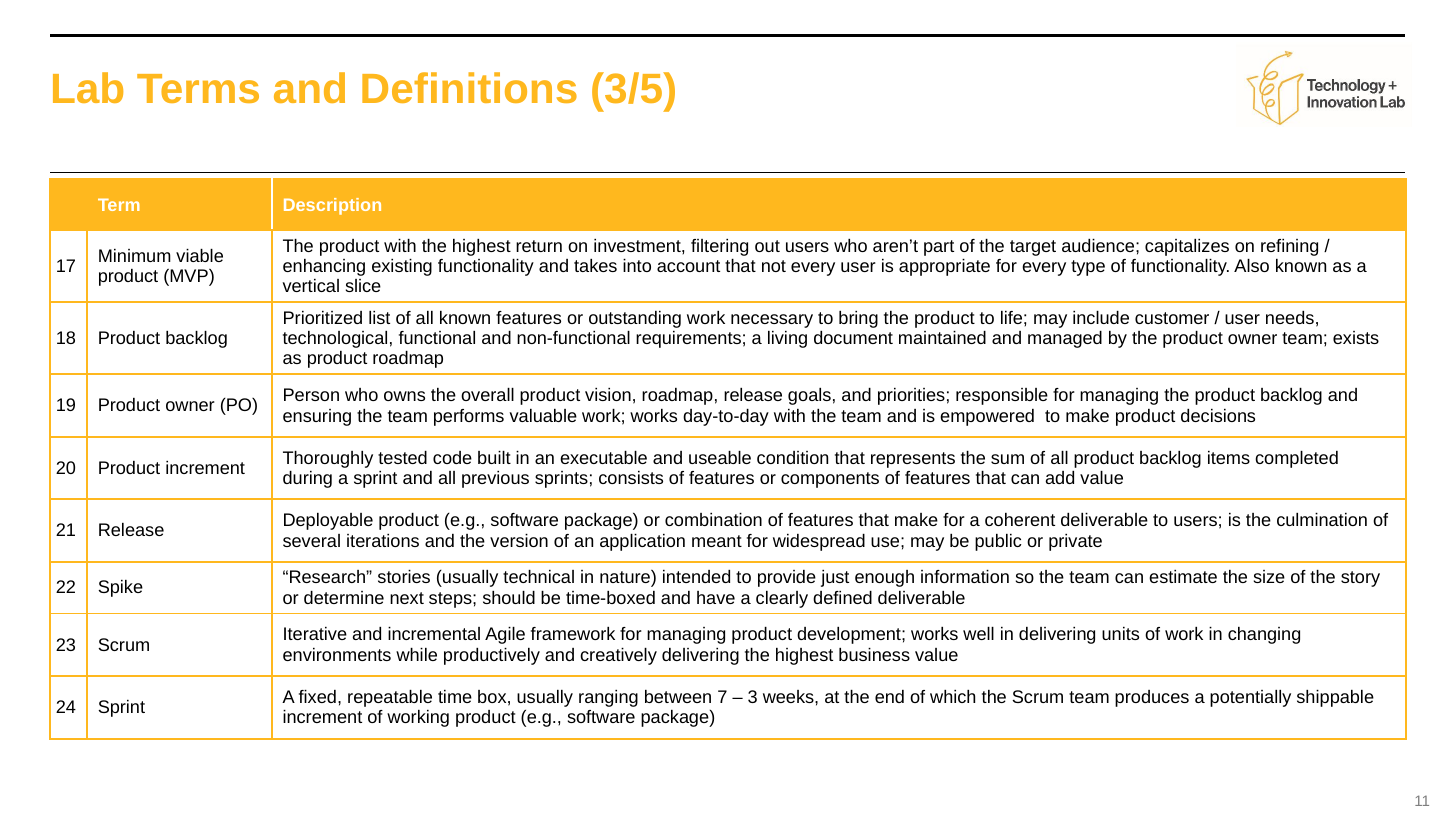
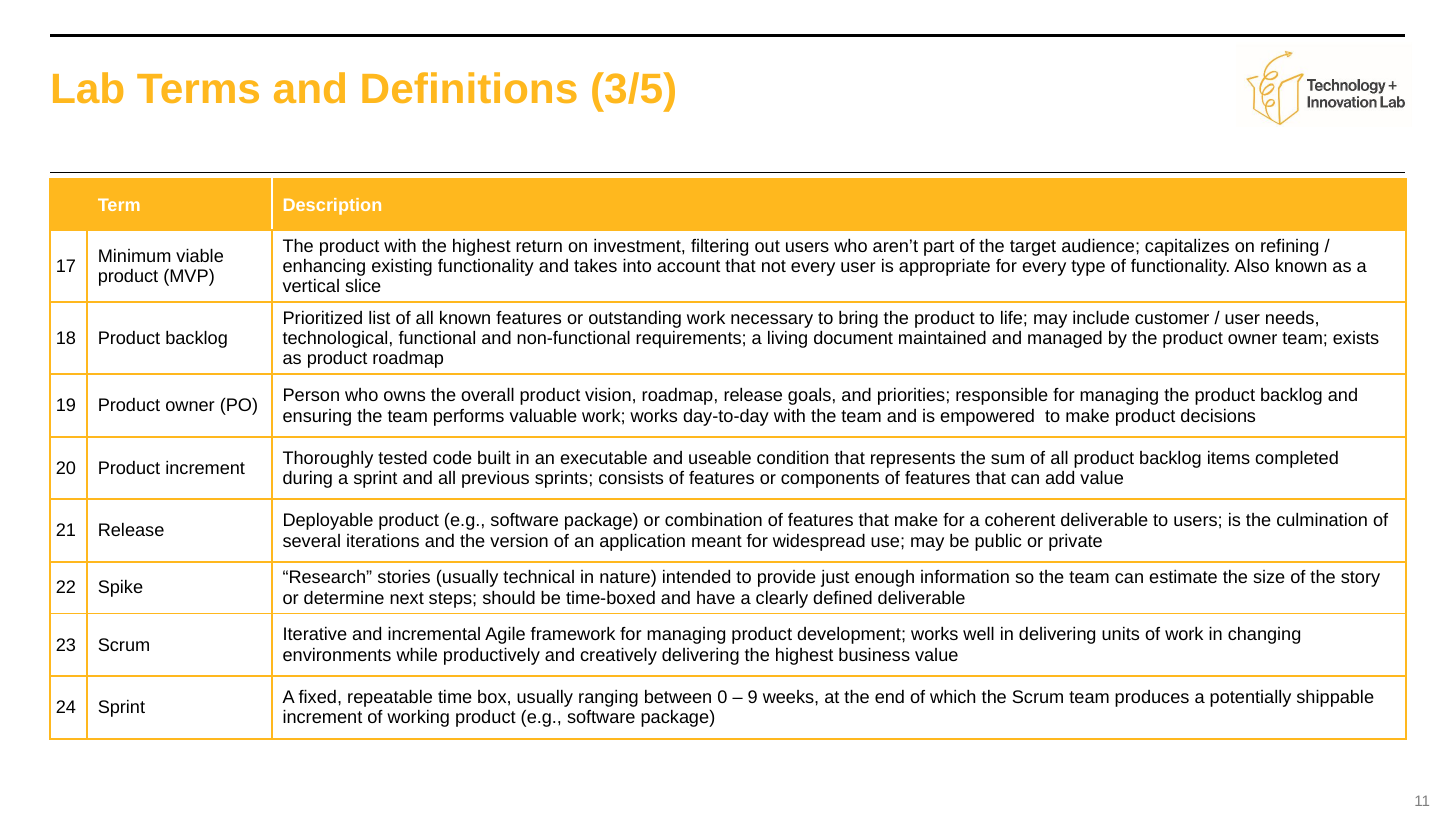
7: 7 -> 0
3: 3 -> 9
